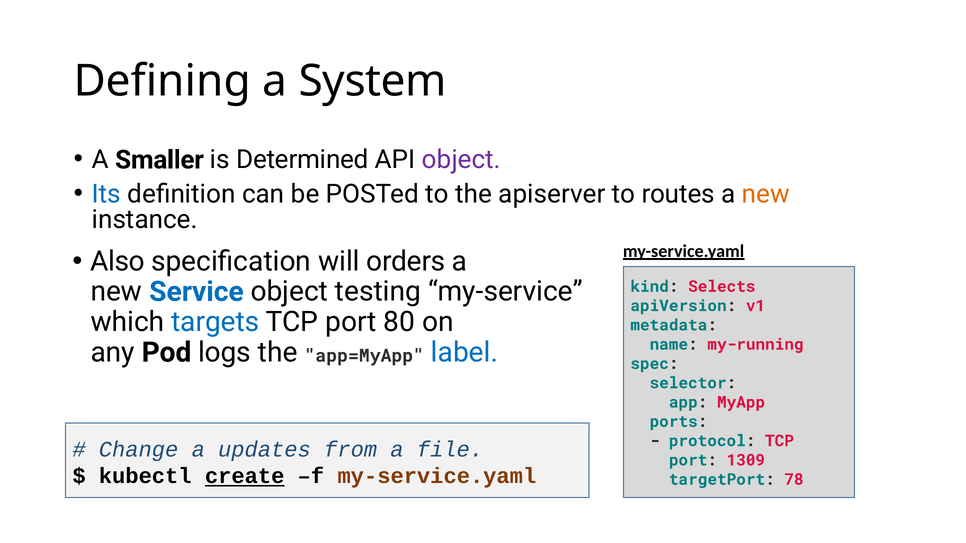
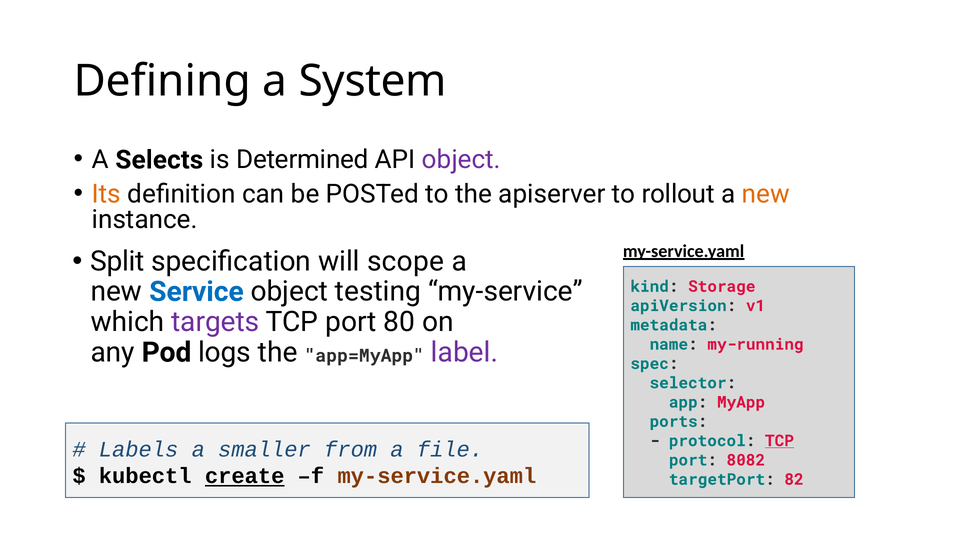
Smaller: Smaller -> Selects
Its colour: blue -> orange
routes: routes -> rollout
Also: Also -> Split
orders: orders -> scope
Selects: Selects -> Storage
targets colour: blue -> purple
label colour: blue -> purple
TCP at (779, 441) underline: none -> present
Change: Change -> Labels
updates: updates -> smaller
1309: 1309 -> 8082
78: 78 -> 82
